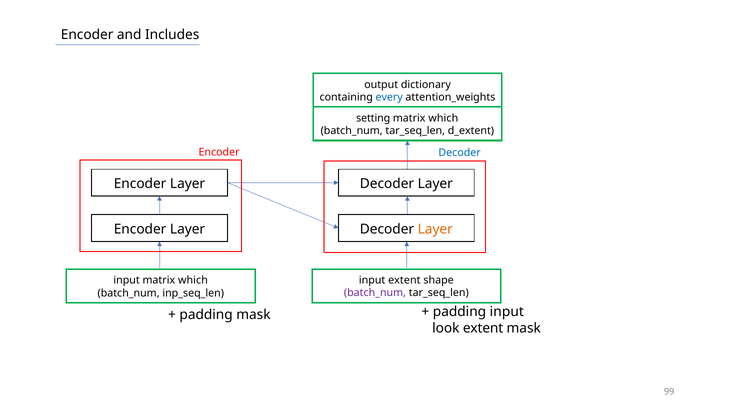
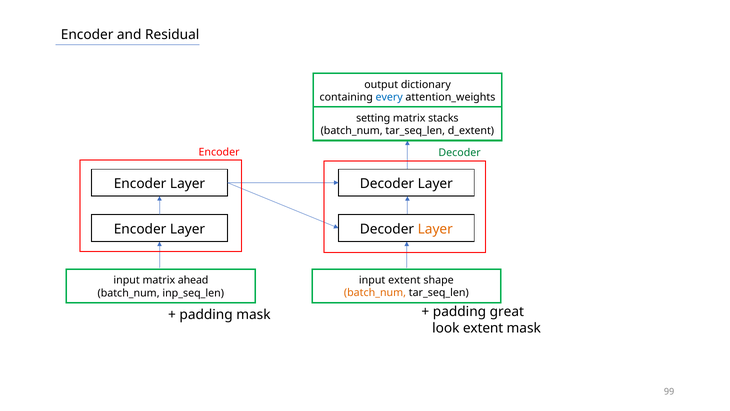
Includes: Includes -> Residual
which at (443, 118): which -> stacks
Decoder at (460, 152) colour: blue -> green
input matrix which: which -> ahead
batch_num at (375, 293) colour: purple -> orange
padding input: input -> great
